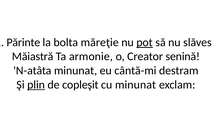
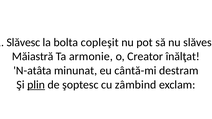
Părinte at (23, 42): Părinte -> Slăvesc
măreţie: măreţie -> copleşit
pot underline: present -> none
senină: senină -> înălţat
copleşit: copleşit -> şoptesc
cu minunat: minunat -> zâmbind
